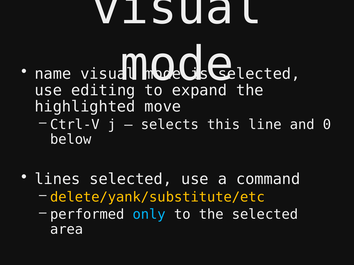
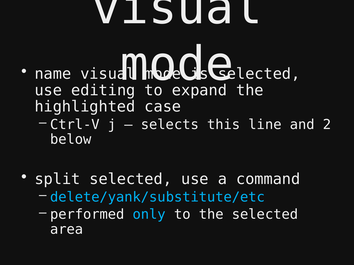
move: move -> case
0: 0 -> 2
lines: lines -> split
delete/yank/substitute/etc colour: yellow -> light blue
